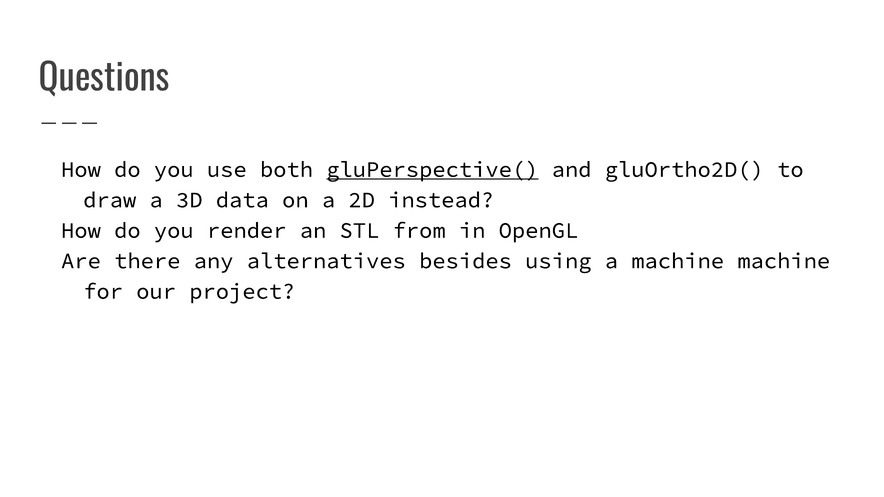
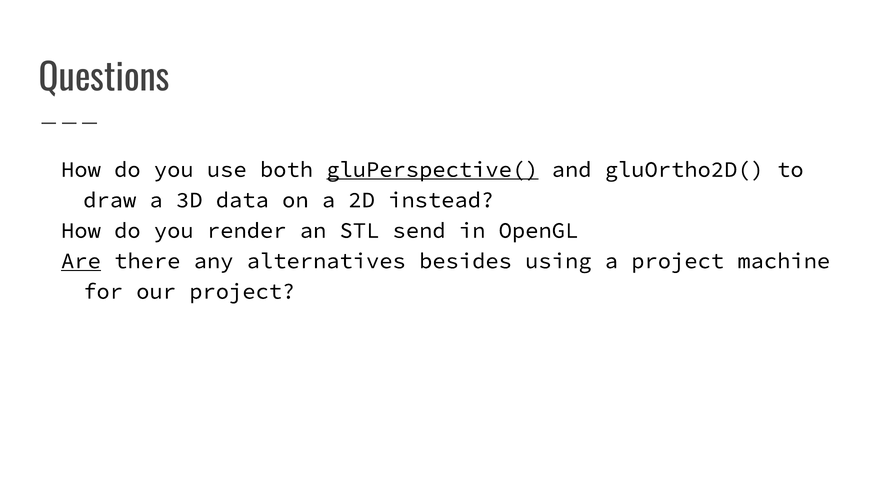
from: from -> send
Are underline: none -> present
a machine: machine -> project
